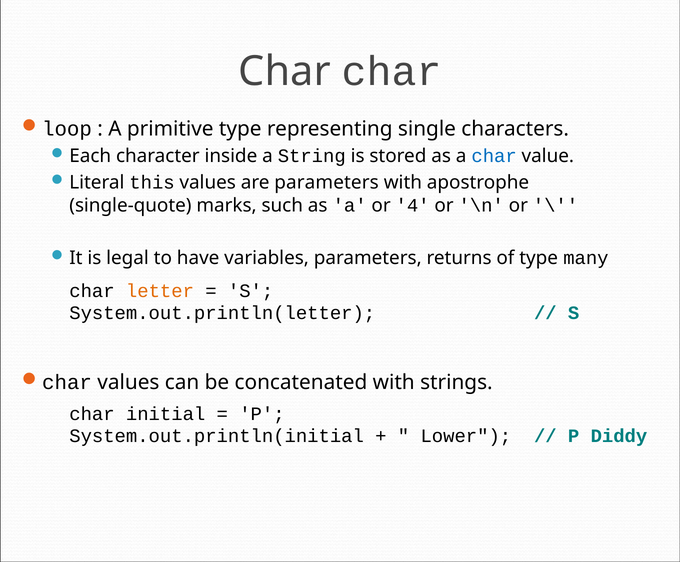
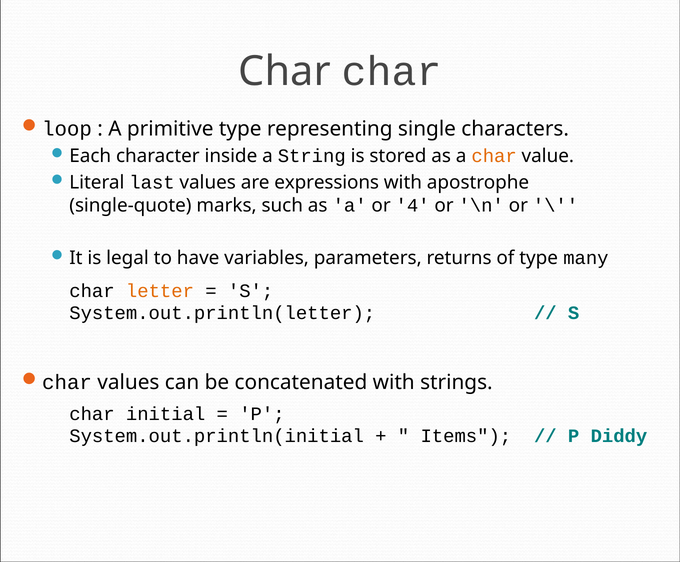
char at (494, 156) colour: blue -> orange
this: this -> last
are parameters: parameters -> expressions
Lower: Lower -> Items
